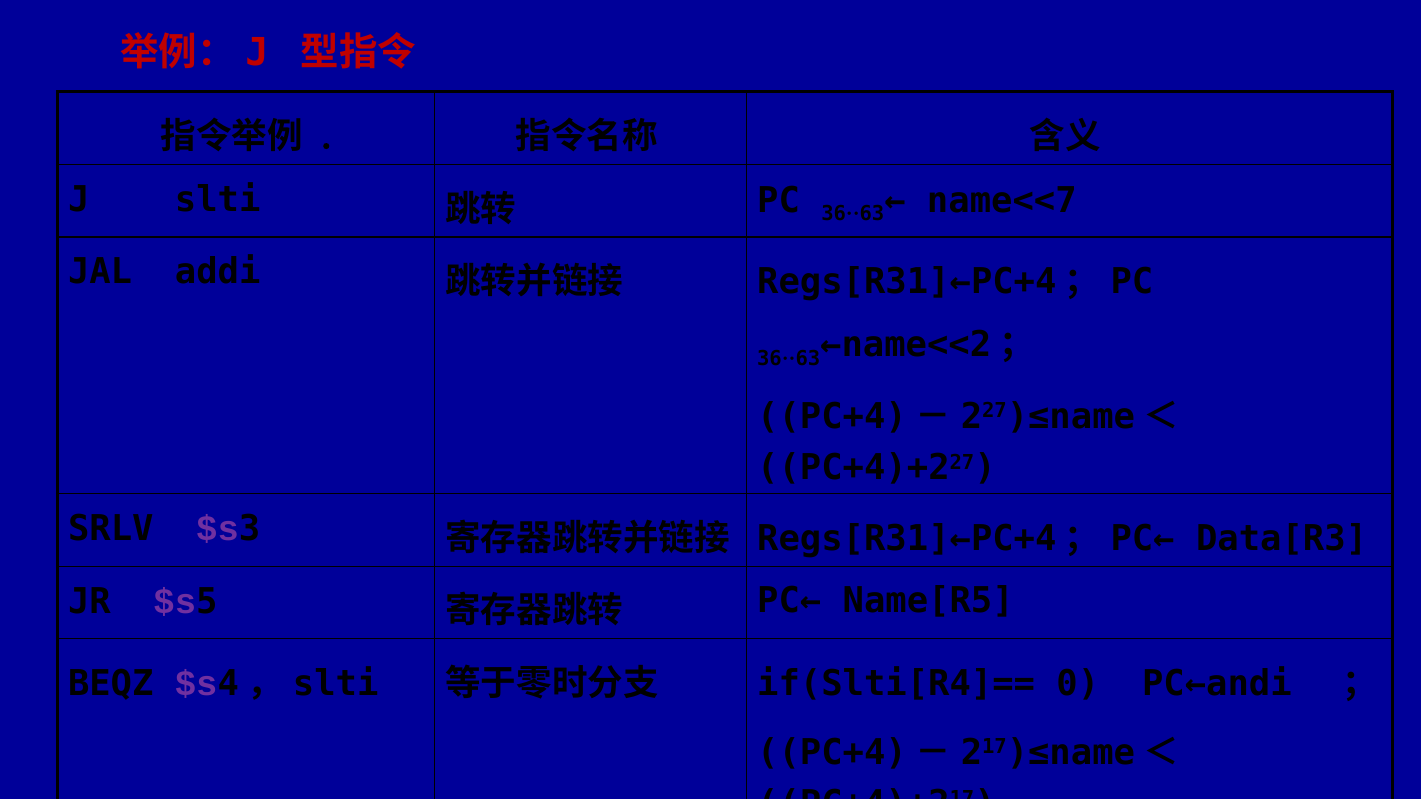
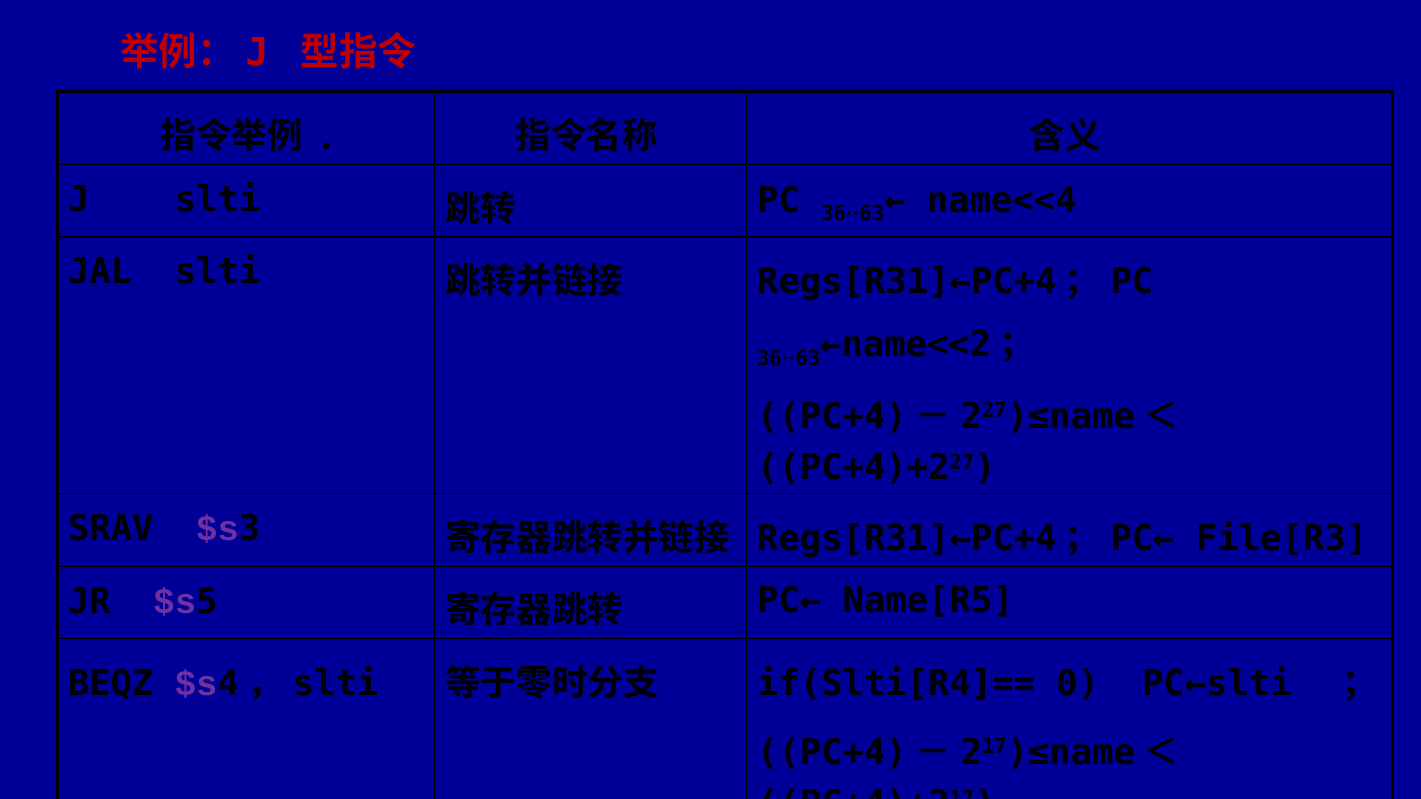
name<<7: name<<7 -> name<<4
JAL addi: addi -> slti
SRLV: SRLV -> SRAV
Data[R3: Data[R3 -> File[R3
PC←andi: PC←andi -> PC←slti
